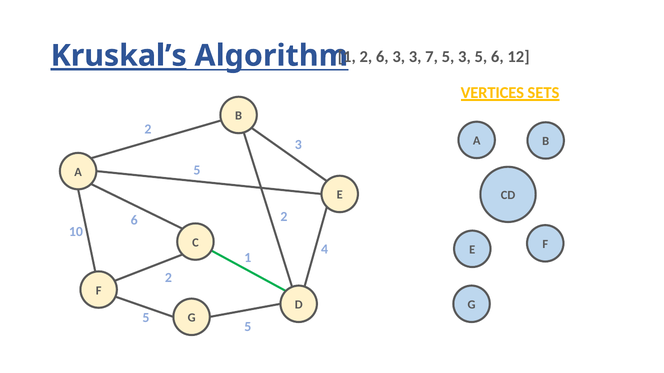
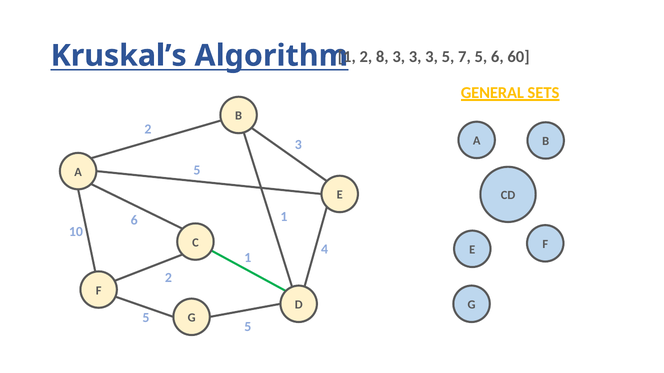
2 6: 6 -> 8
3 3 7: 7 -> 3
3 at (464, 57): 3 -> 7
12: 12 -> 60
Kruskal’s underline: present -> none
VERTICES: VERTICES -> GENERAL
6 2: 2 -> 1
